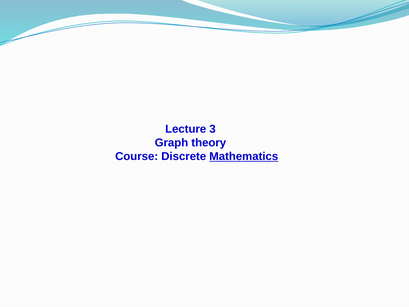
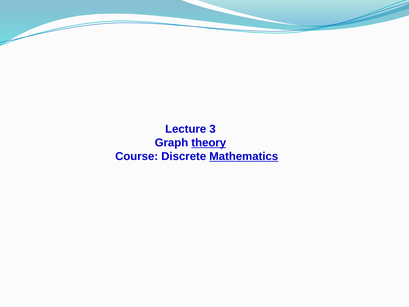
theory underline: none -> present
